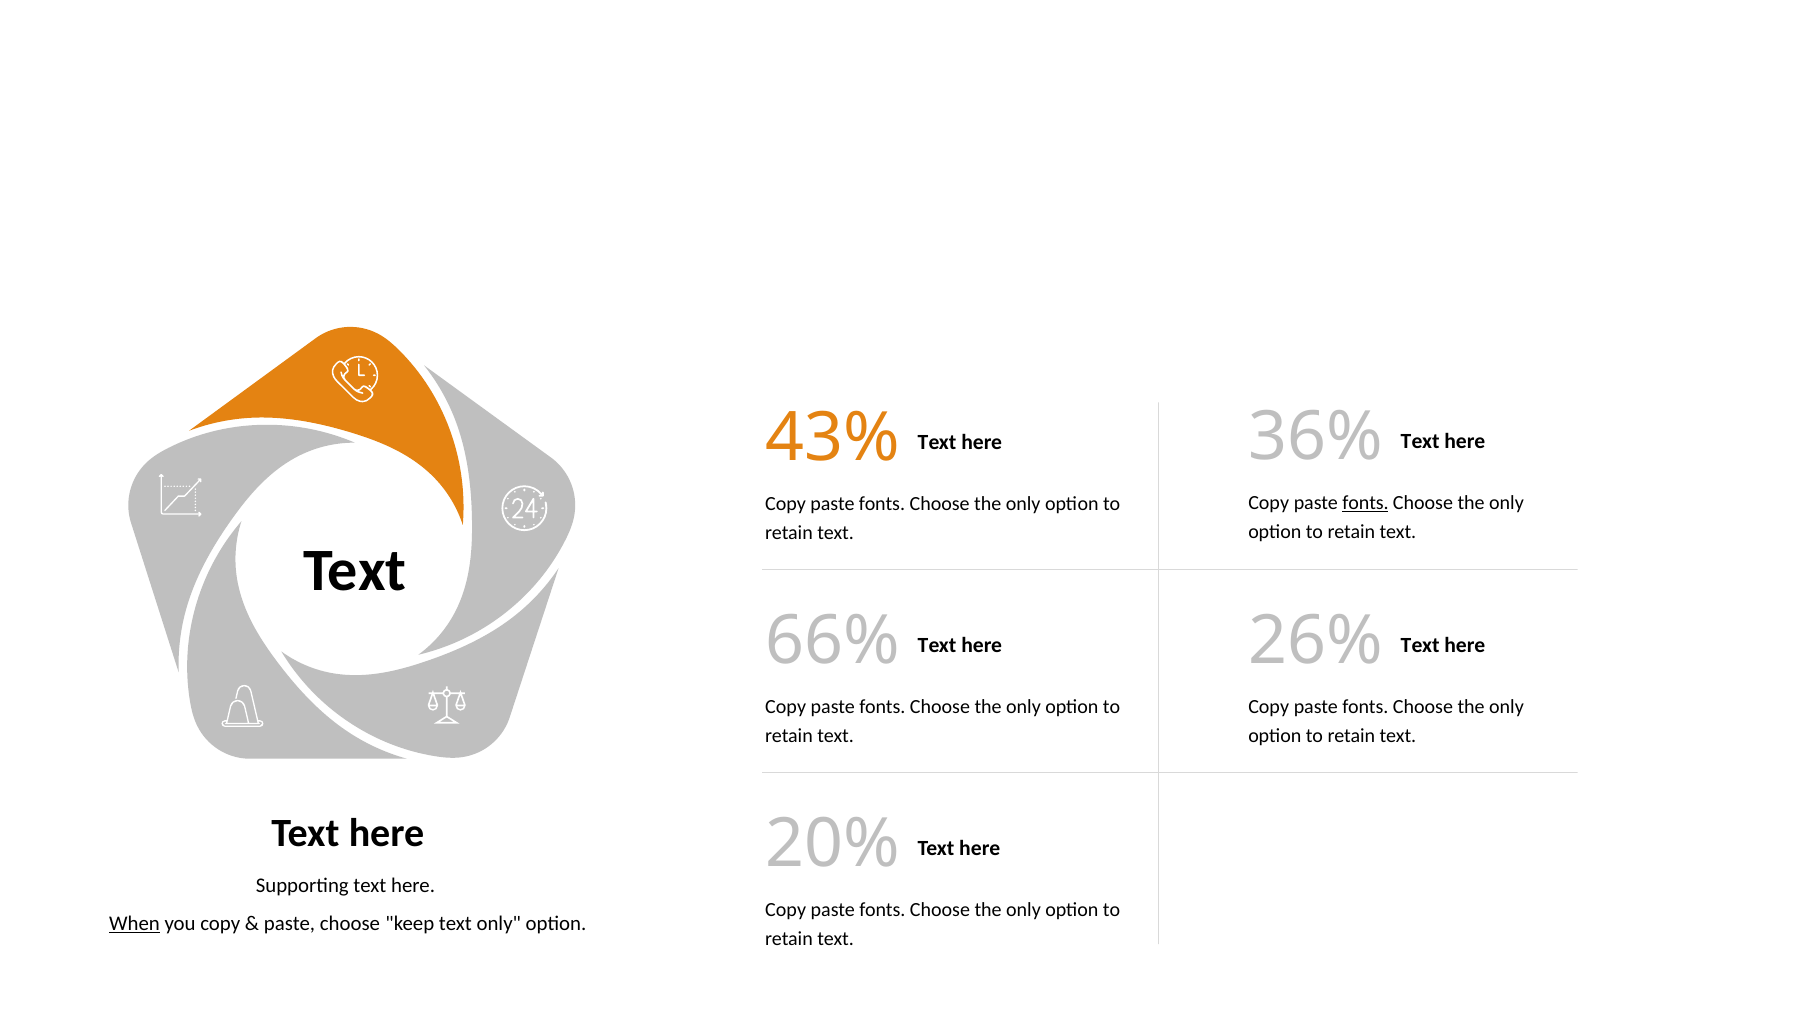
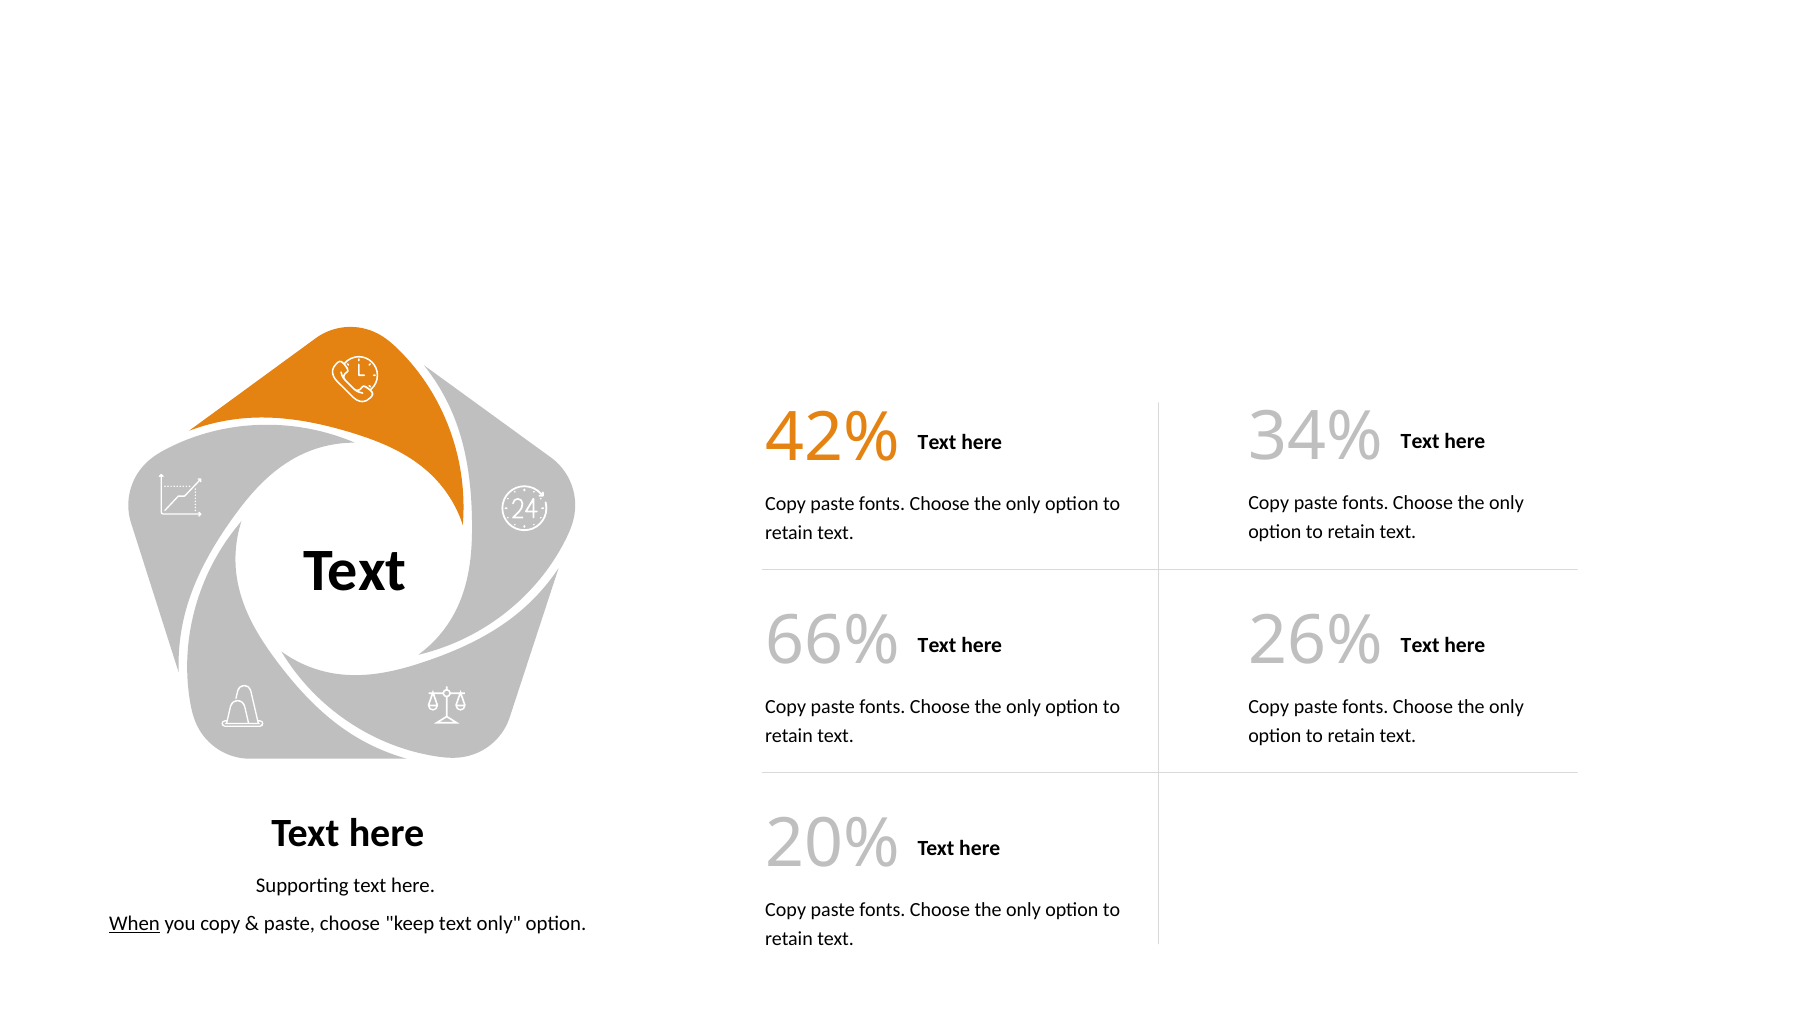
3 6%: 6% -> 4%
3%: 3% -> 2%
fonts at (1365, 503) underline: present -> none
